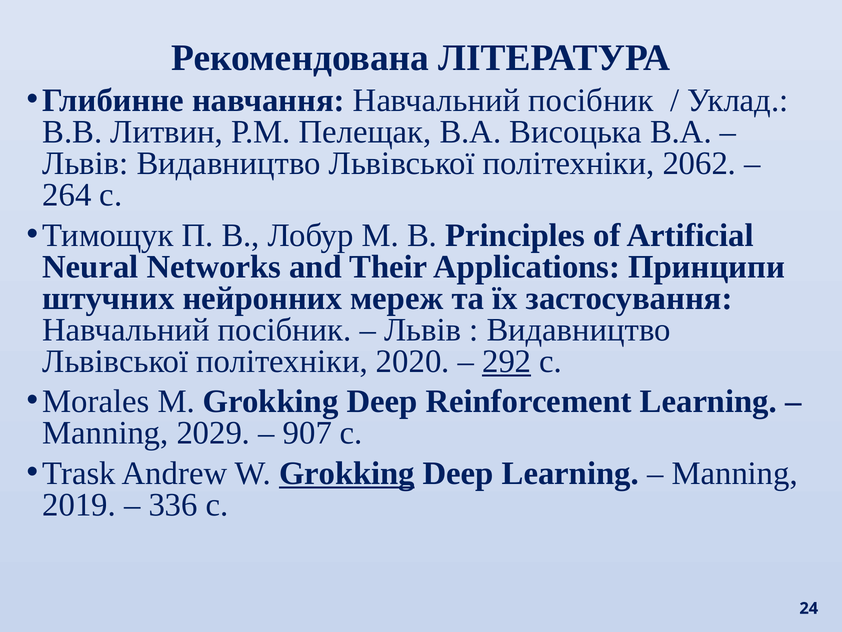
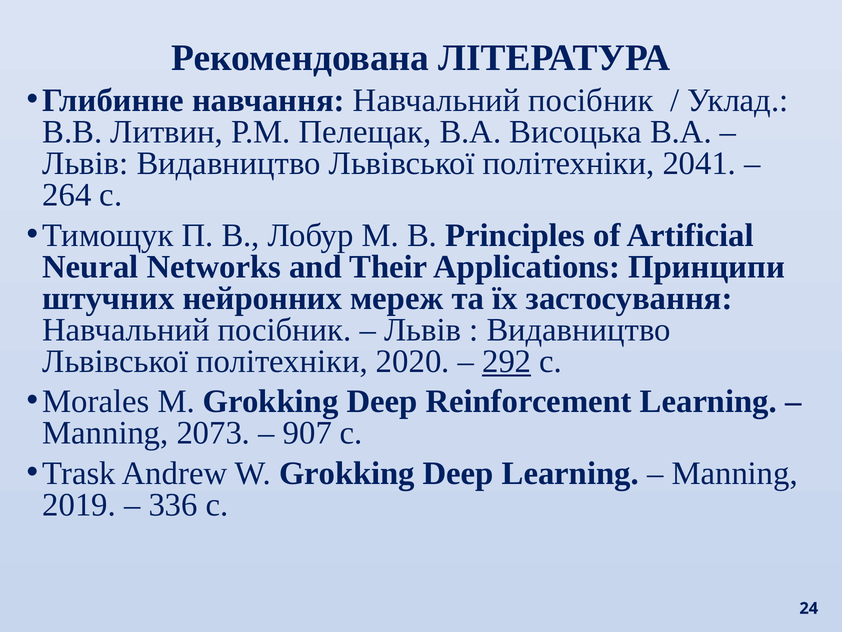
2062: 2062 -> 2041
2029: 2029 -> 2073
Grokking at (347, 473) underline: present -> none
